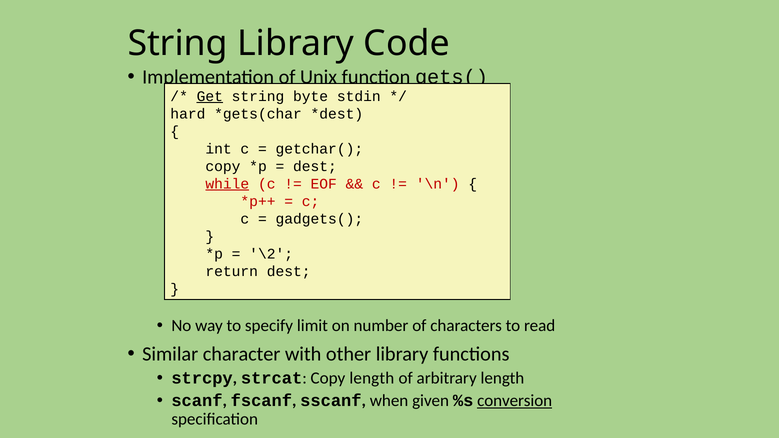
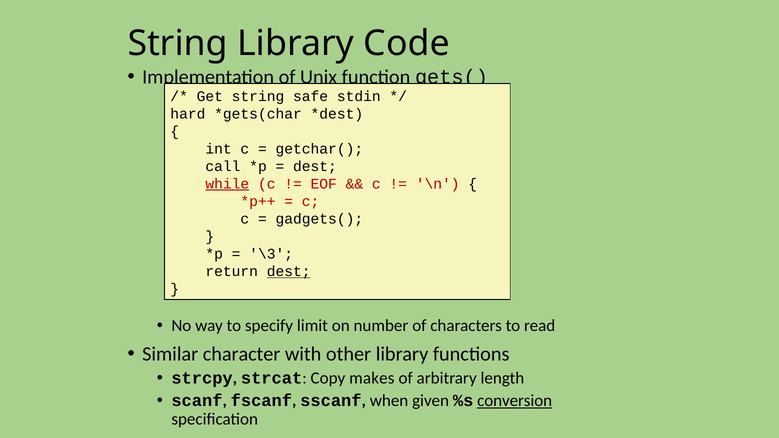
Get underline: present -> none
byte: byte -> safe
copy at (223, 166): copy -> call
\2: \2 -> \3
dest at (289, 272) underline: none -> present
Copy length: length -> makes
